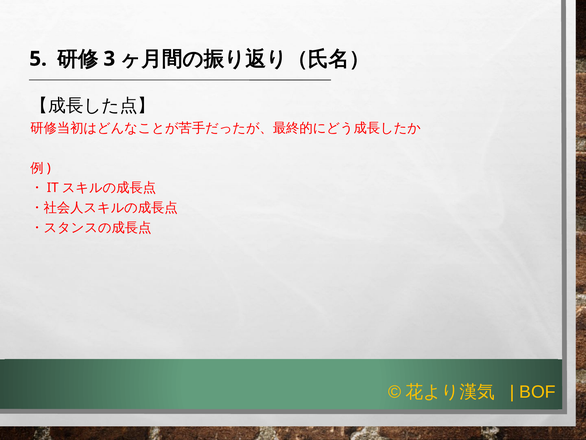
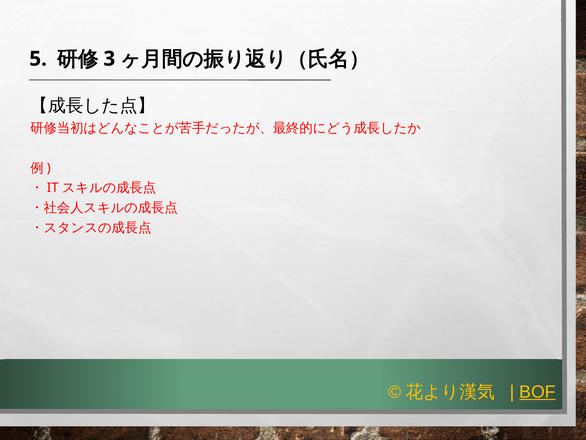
BOF underline: none -> present
